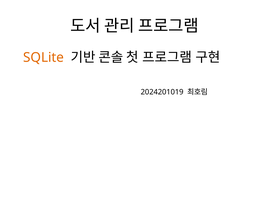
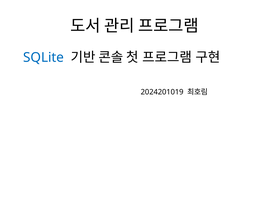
SQLite colour: orange -> blue
